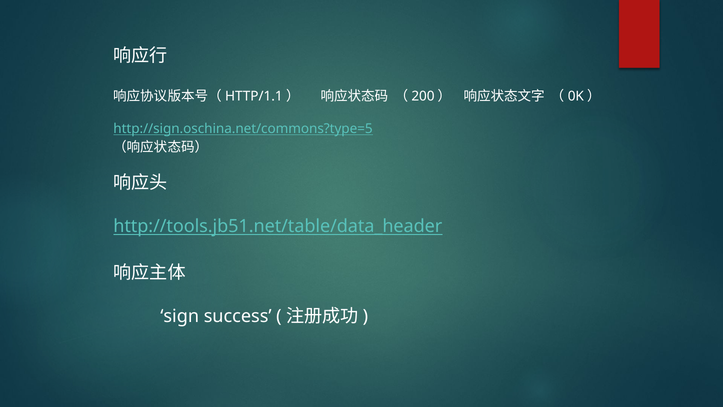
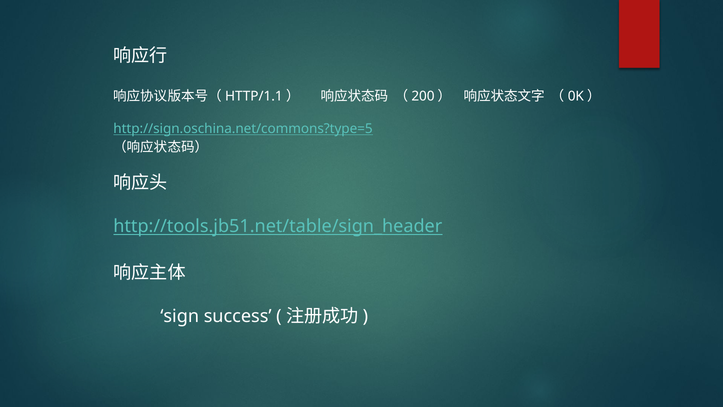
http://tools.jb51.net/table/data_header: http://tools.jb51.net/table/data_header -> http://tools.jb51.net/table/sign_header
